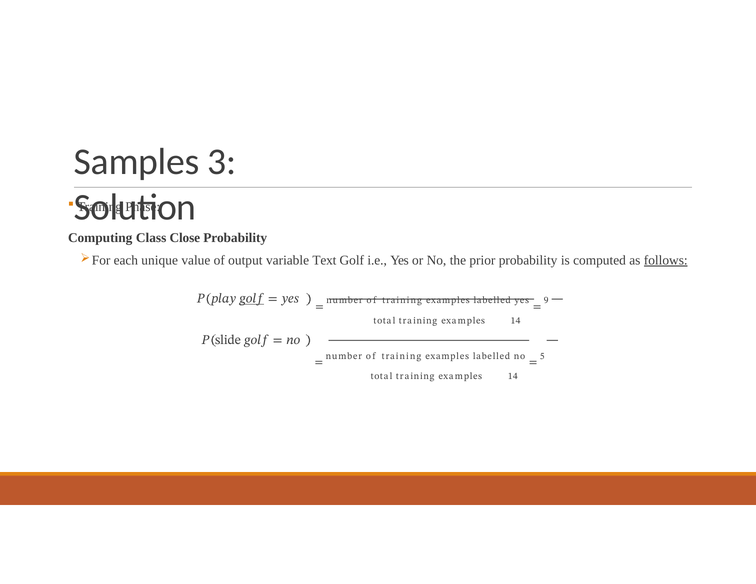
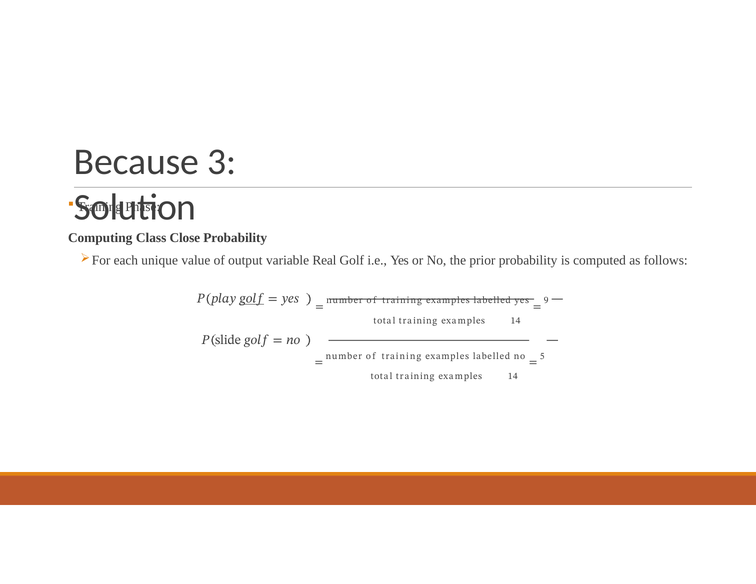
Samples: Samples -> Because
Text: Text -> Real
follows underline: present -> none
